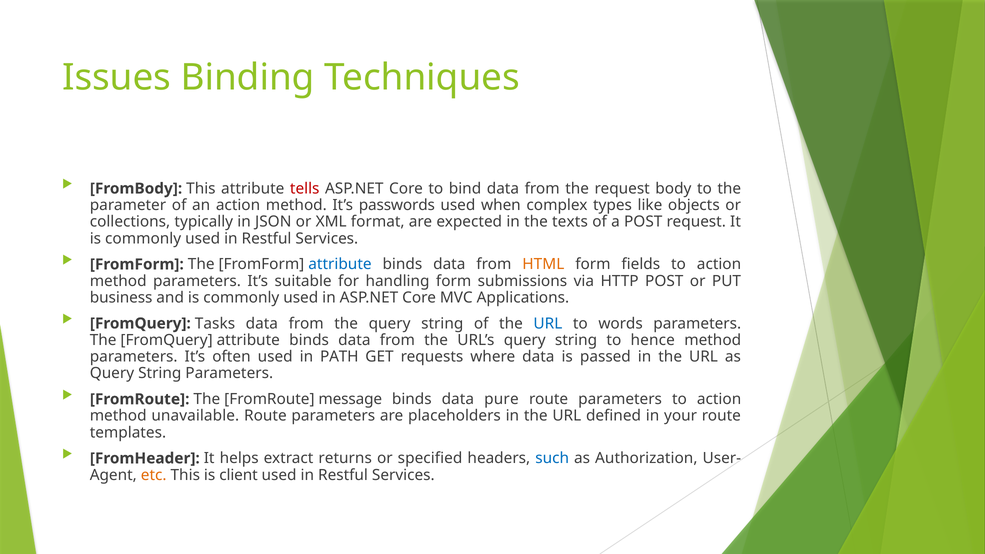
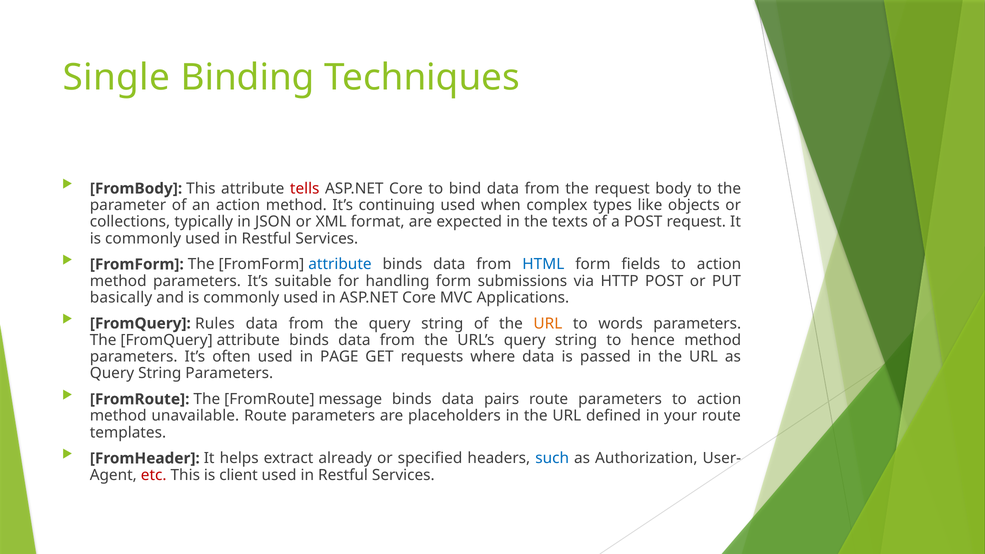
Issues: Issues -> Single
passwords: passwords -> continuing
HTML colour: orange -> blue
business: business -> basically
Tasks: Tasks -> Rules
URL at (548, 323) colour: blue -> orange
PATH: PATH -> PAGE
pure: pure -> pairs
returns: returns -> already
etc colour: orange -> red
